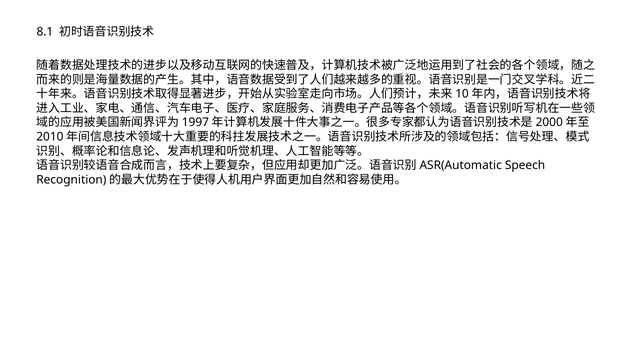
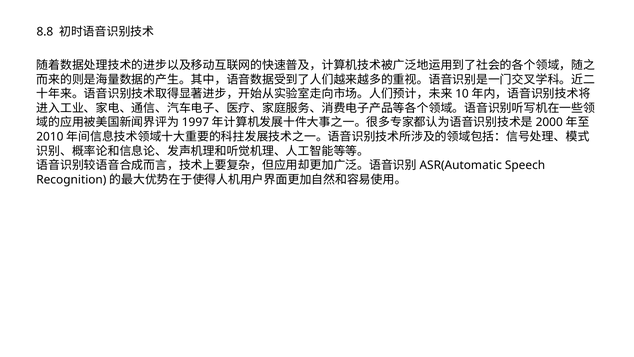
8.1: 8.1 -> 8.8
